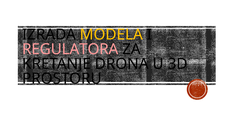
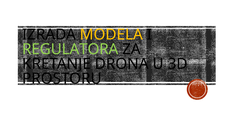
REGULATORA colour: pink -> light green
